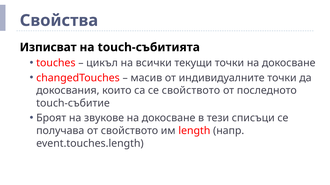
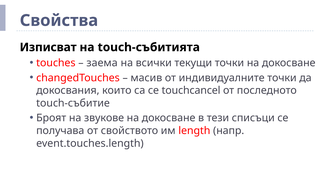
цикъл: цикъл -> заема
се свойството: свойството -> touchcancel
